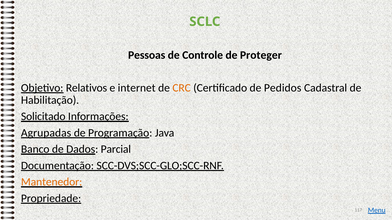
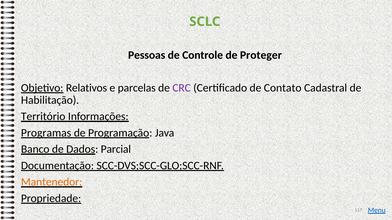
internet: internet -> parcelas
CRC colour: orange -> purple
Pedidos: Pedidos -> Contato
Solicitado: Solicitado -> Território
Agrupadas: Agrupadas -> Programas
